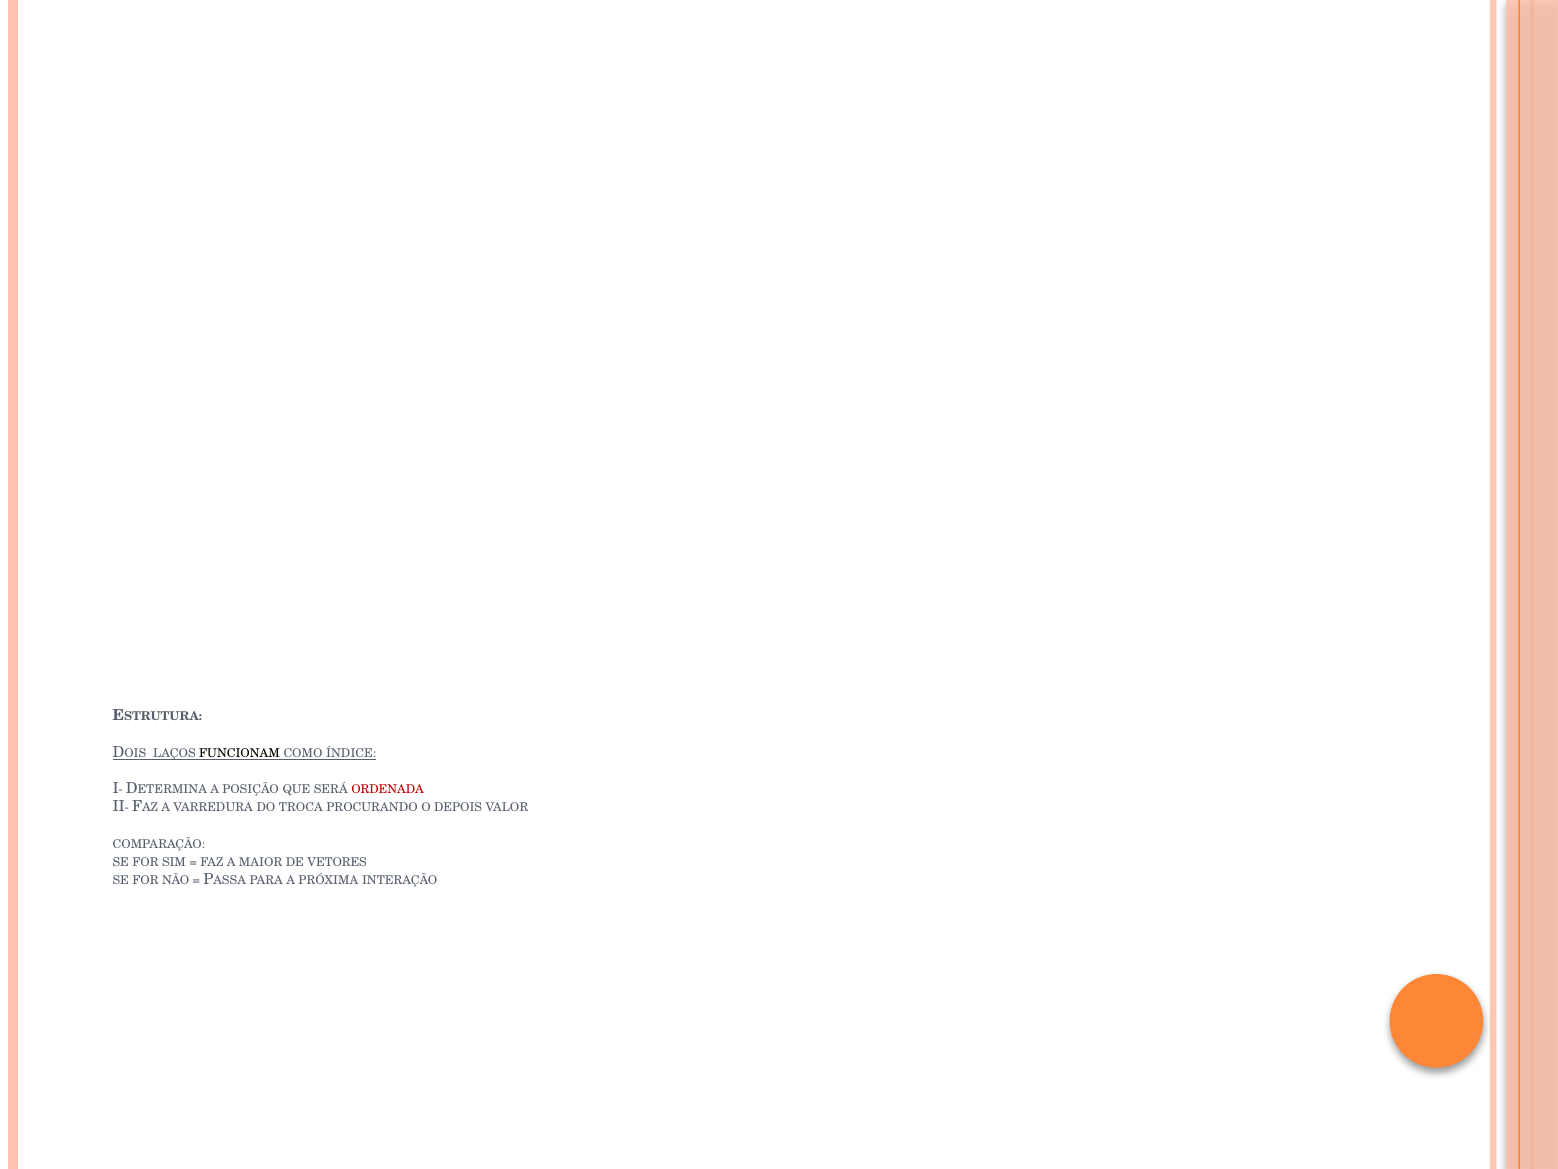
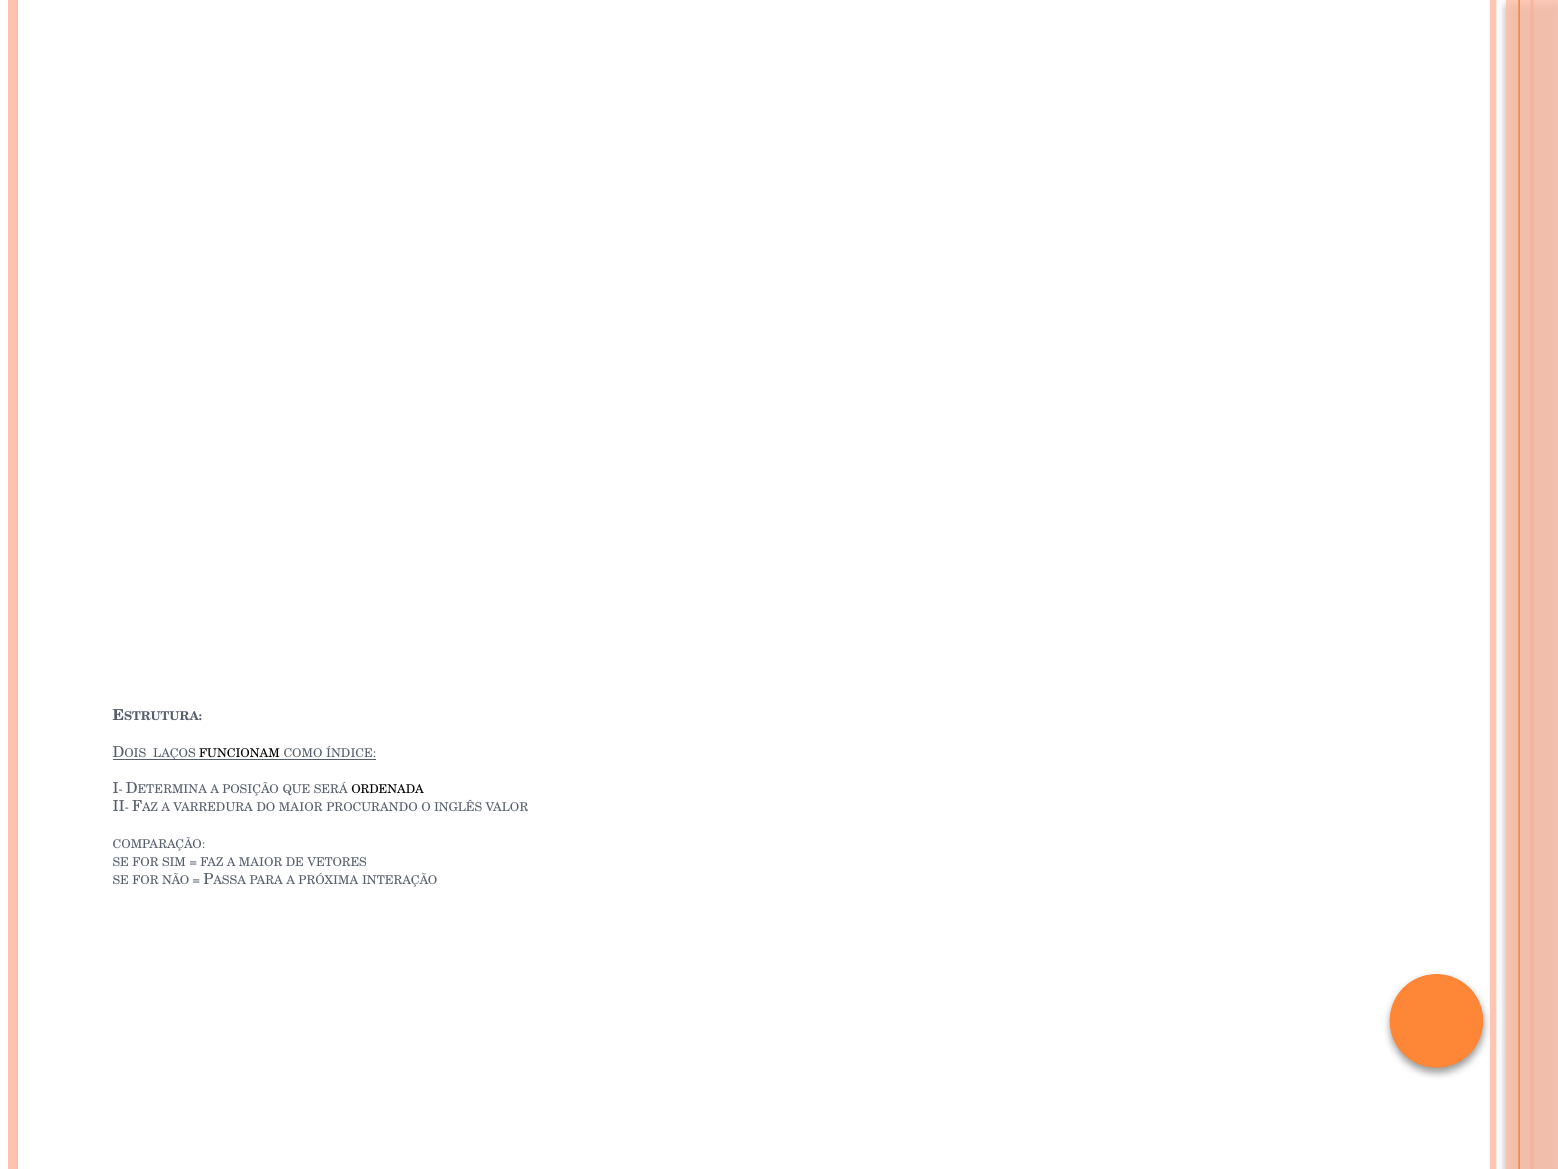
ORDENADA colour: red -> black
DO TROCA: TROCA -> MAIOR
DEPOIS: DEPOIS -> INGLÊS
